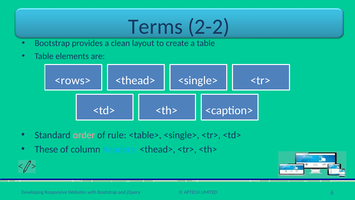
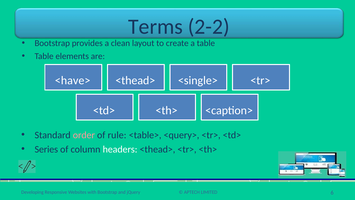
<rows>: <rows> -> <have>
<table> <single>: <single> -> <query>
These: These -> Series
headers colour: light blue -> white
